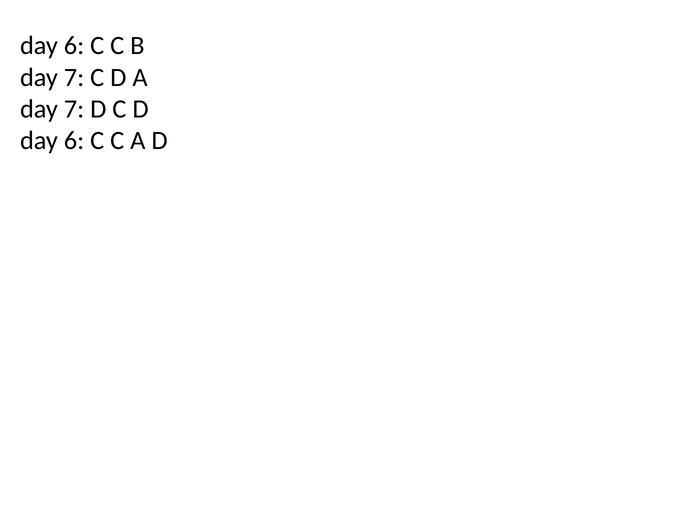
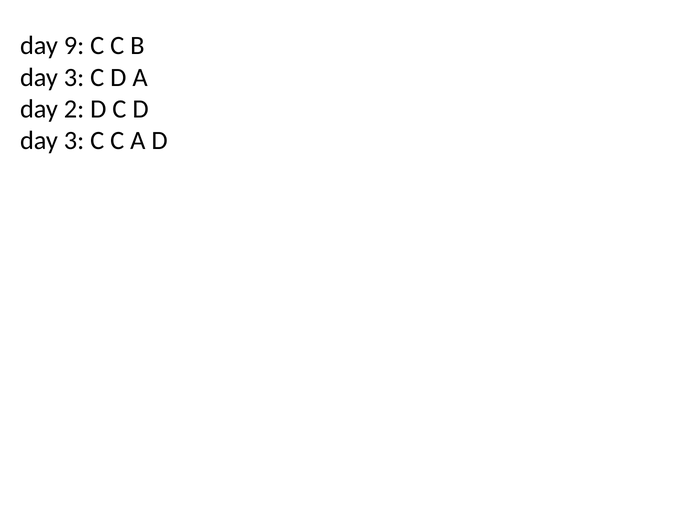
6 at (74, 46): 6 -> 9
7 at (74, 77): 7 -> 3
7 at (74, 109): 7 -> 2
6 at (74, 141): 6 -> 3
